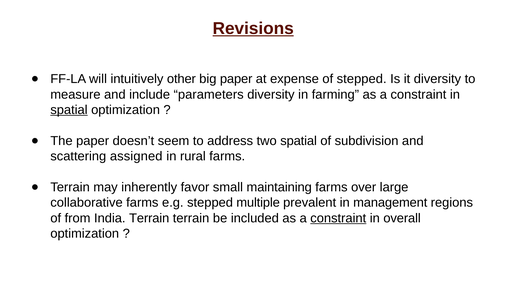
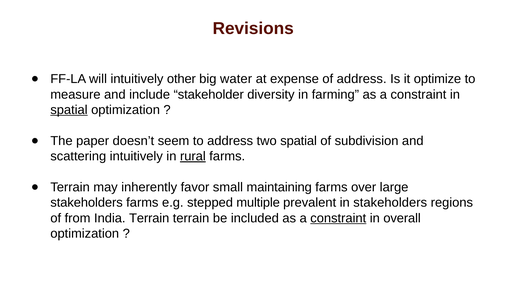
Revisions underline: present -> none
big paper: paper -> water
of stepped: stepped -> address
it diversity: diversity -> optimize
parameters: parameters -> stakeholder
scattering assigned: assigned -> intuitively
rural underline: none -> present
collaborative at (87, 203): collaborative -> stakeholders
in management: management -> stakeholders
